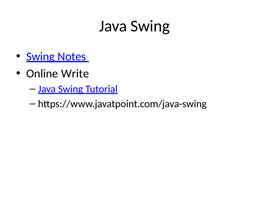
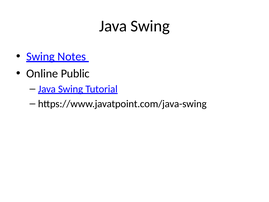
Write: Write -> Public
